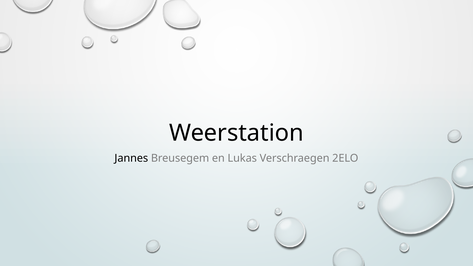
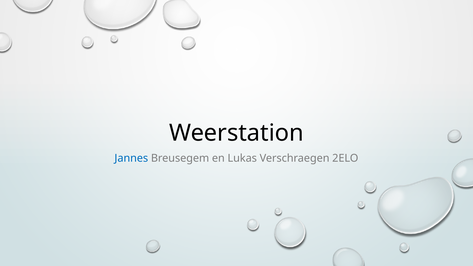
Jannes colour: black -> blue
